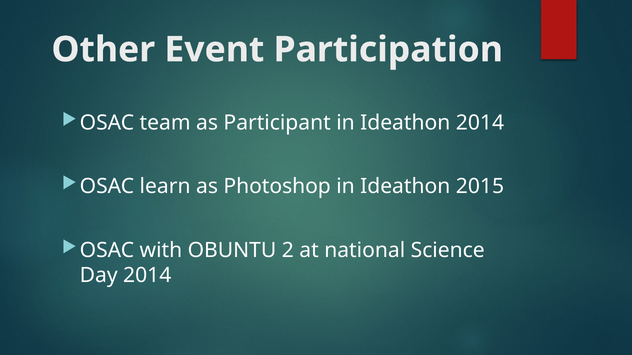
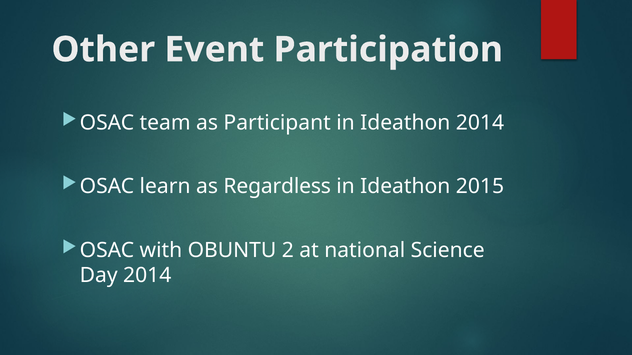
Photoshop: Photoshop -> Regardless
